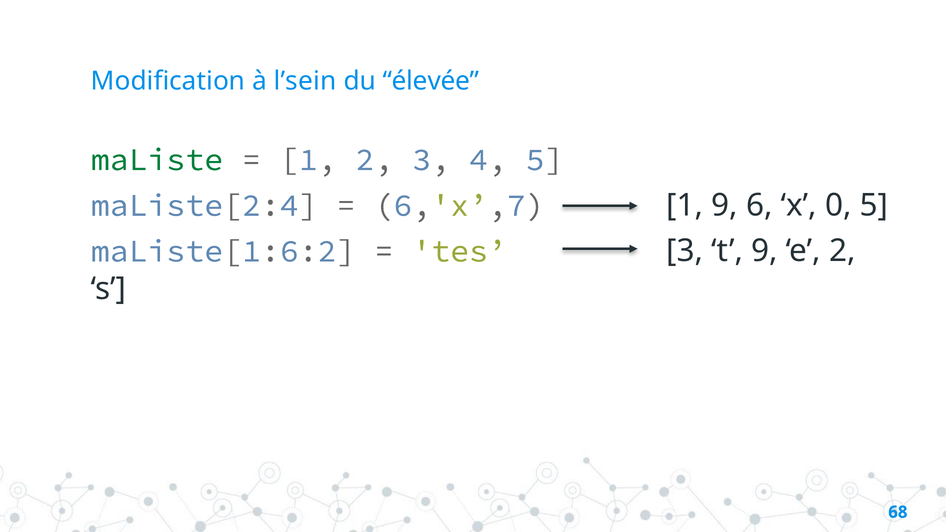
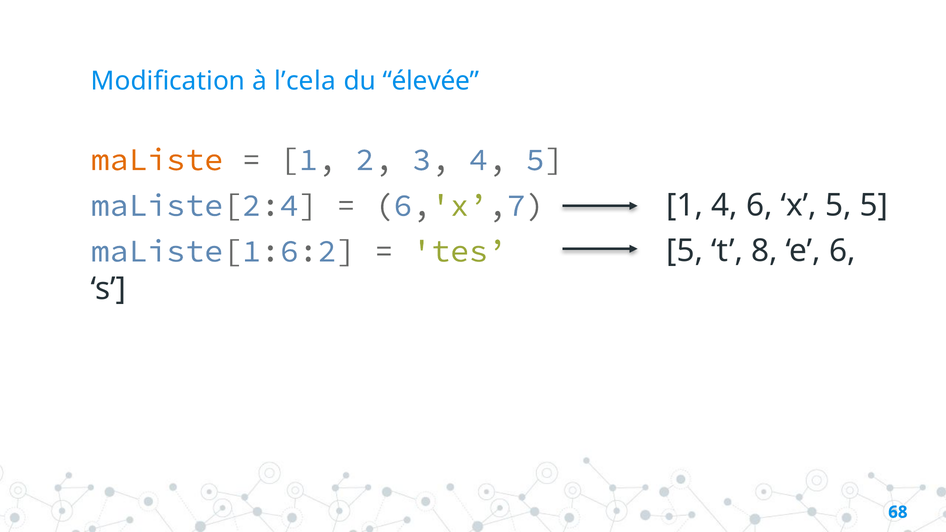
l’sein: l’sein -> l’cela
maListe colour: green -> orange
1 9: 9 -> 4
x 0: 0 -> 5
tes 3: 3 -> 5
t 9: 9 -> 8
e 2: 2 -> 6
